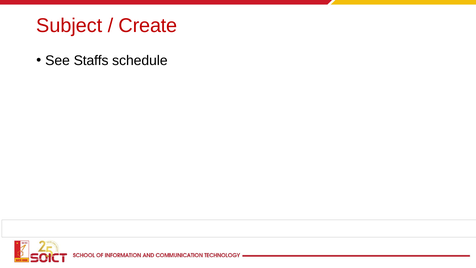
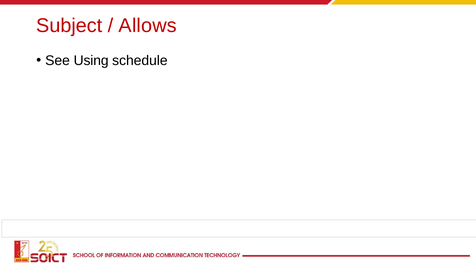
Create: Create -> Allows
Staffs: Staffs -> Using
